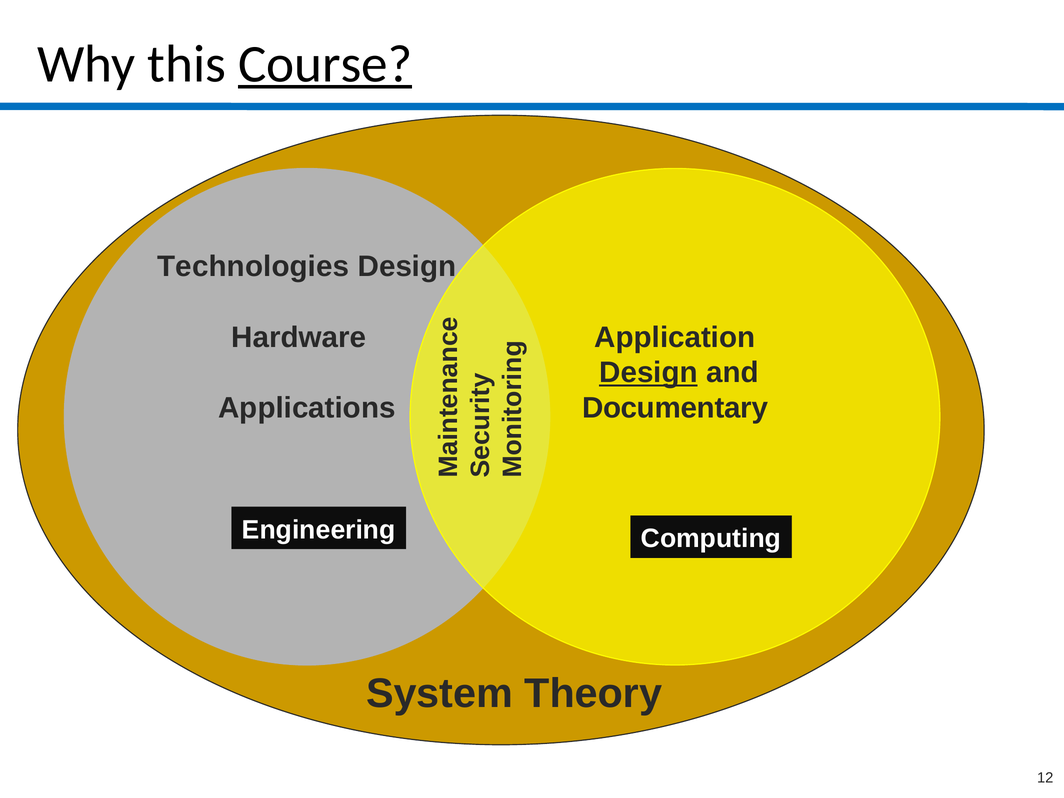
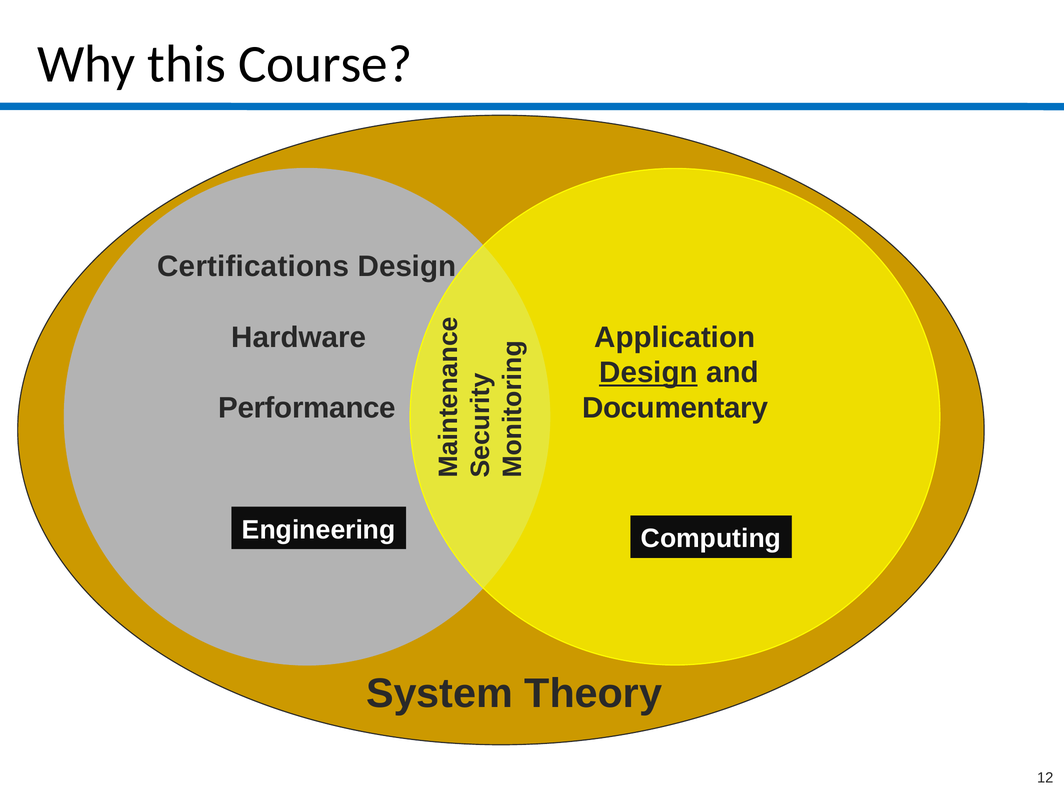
Course underline: present -> none
Technologies: Technologies -> Certifications
Applications: Applications -> Performance
